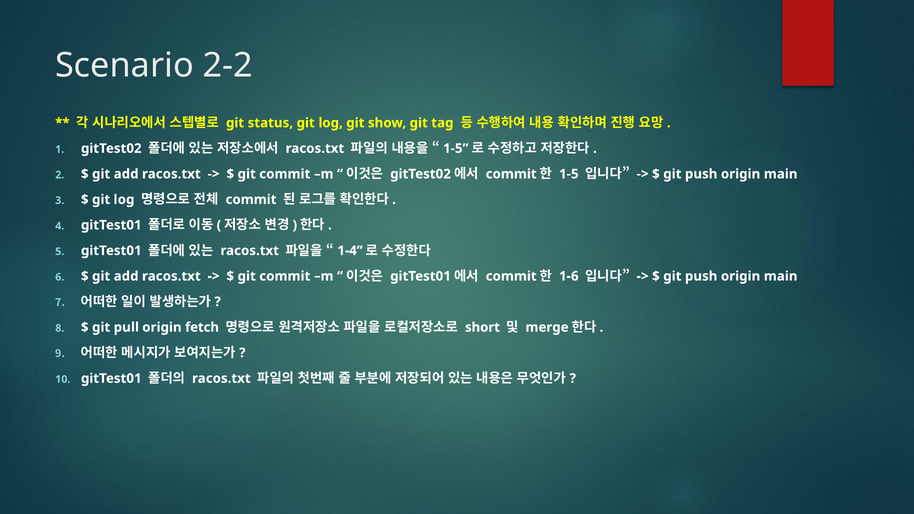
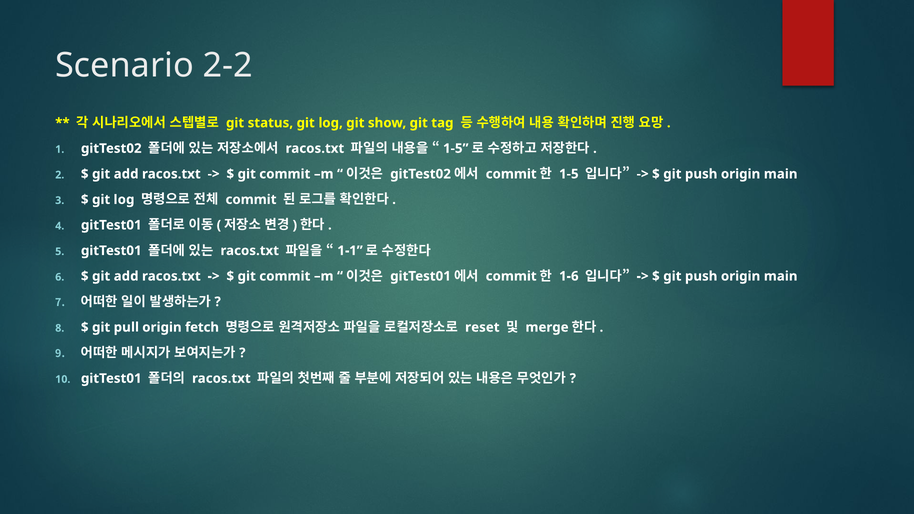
1-4: 1-4 -> 1-1
short: short -> reset
